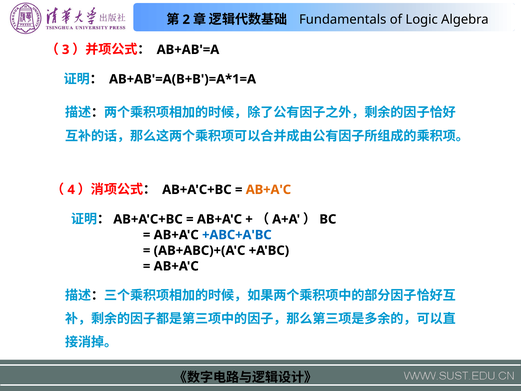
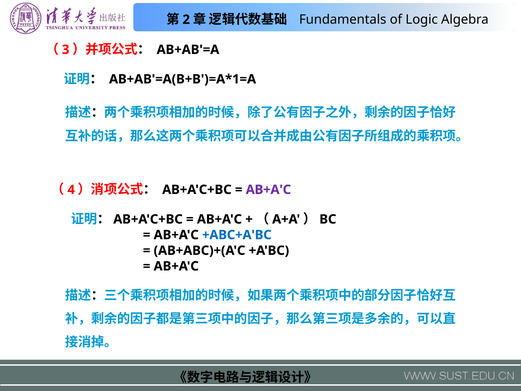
AB+A'C at (268, 190) colour: orange -> purple
